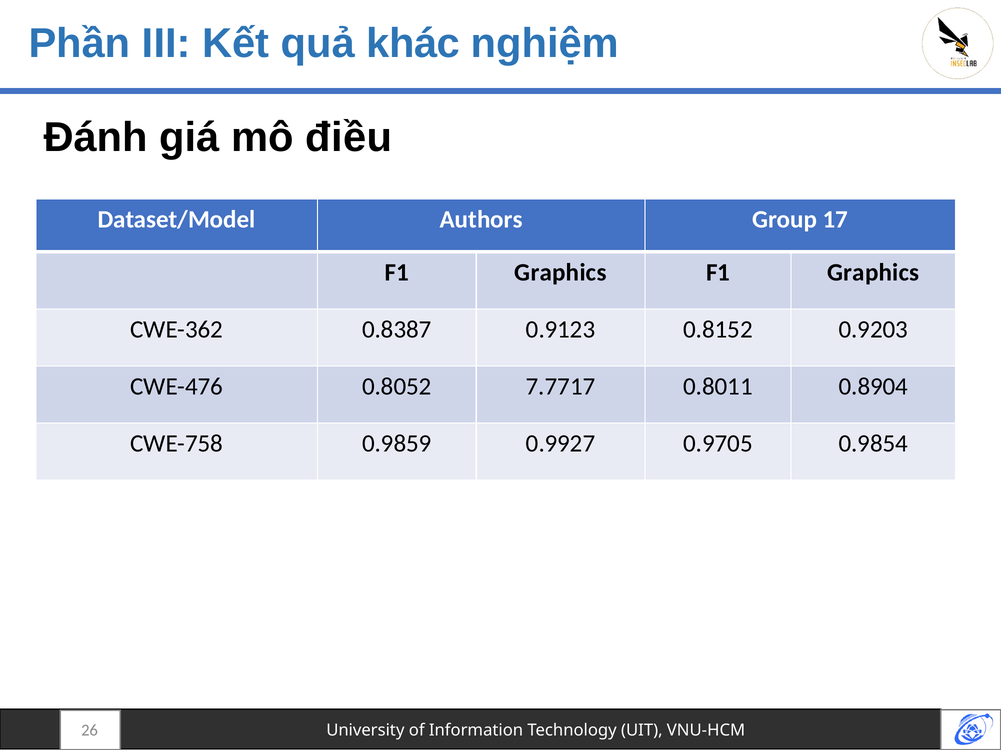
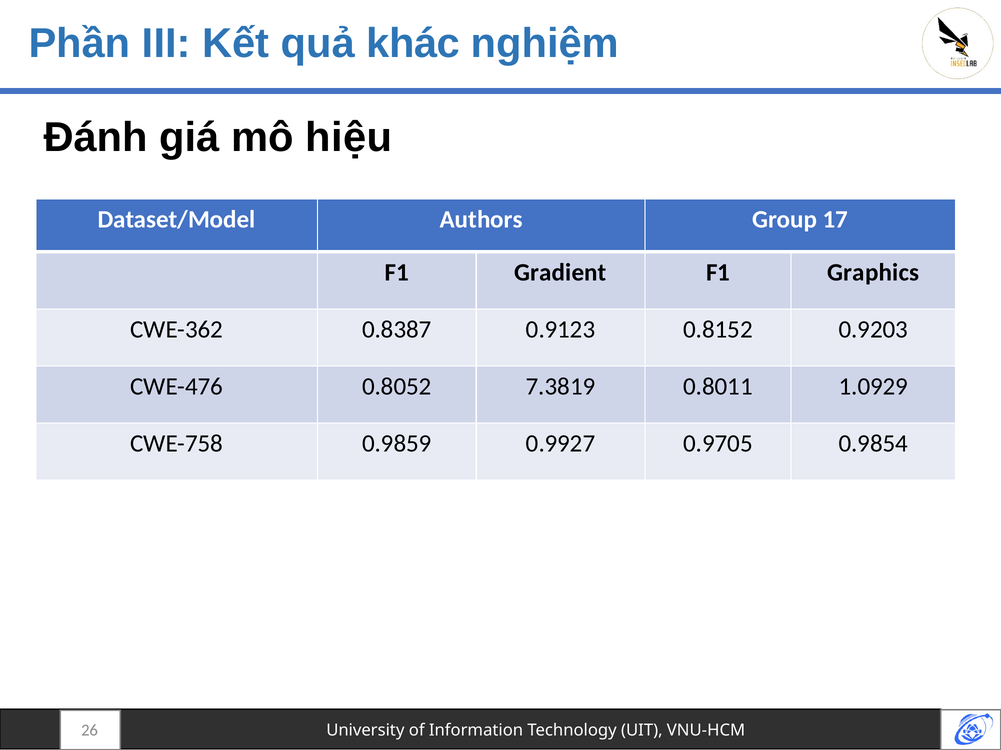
điều: điều -> hiệu
Graphics at (560, 273): Graphics -> Gradient
7.7717: 7.7717 -> 7.3819
0.8904: 0.8904 -> 1.0929
